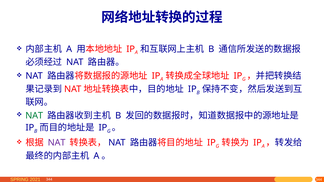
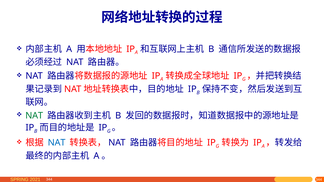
NAT at (57, 143) colour: purple -> blue
